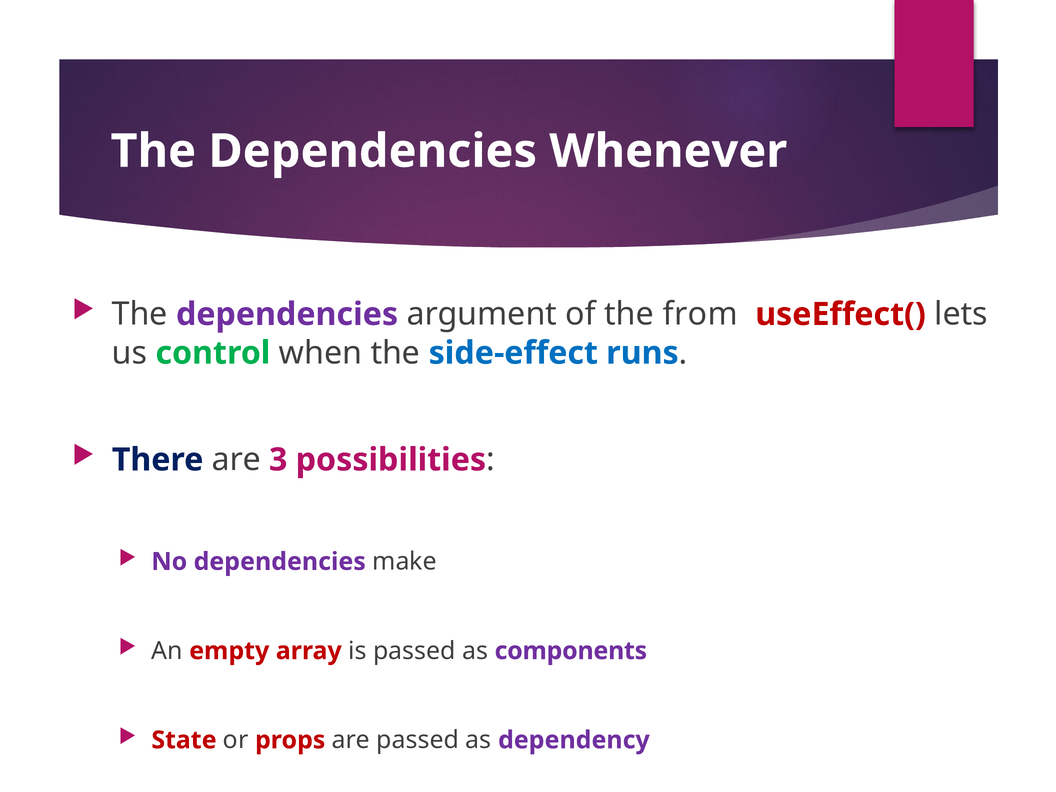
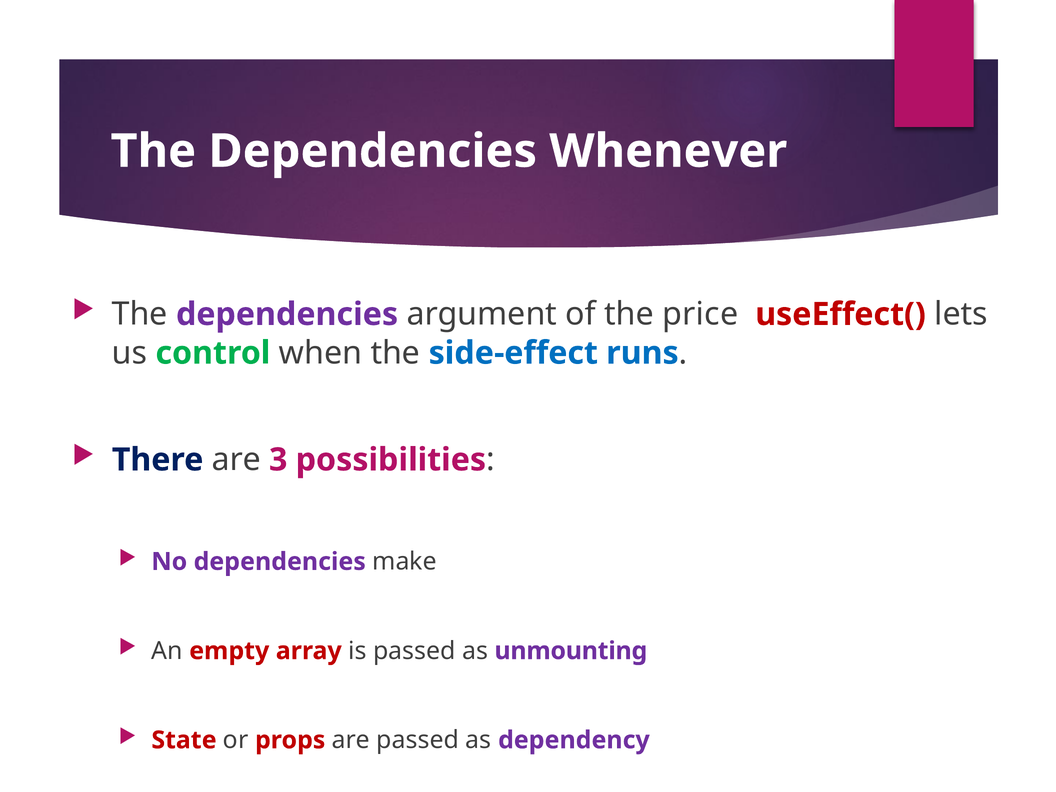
from: from -> price
components: components -> unmounting
